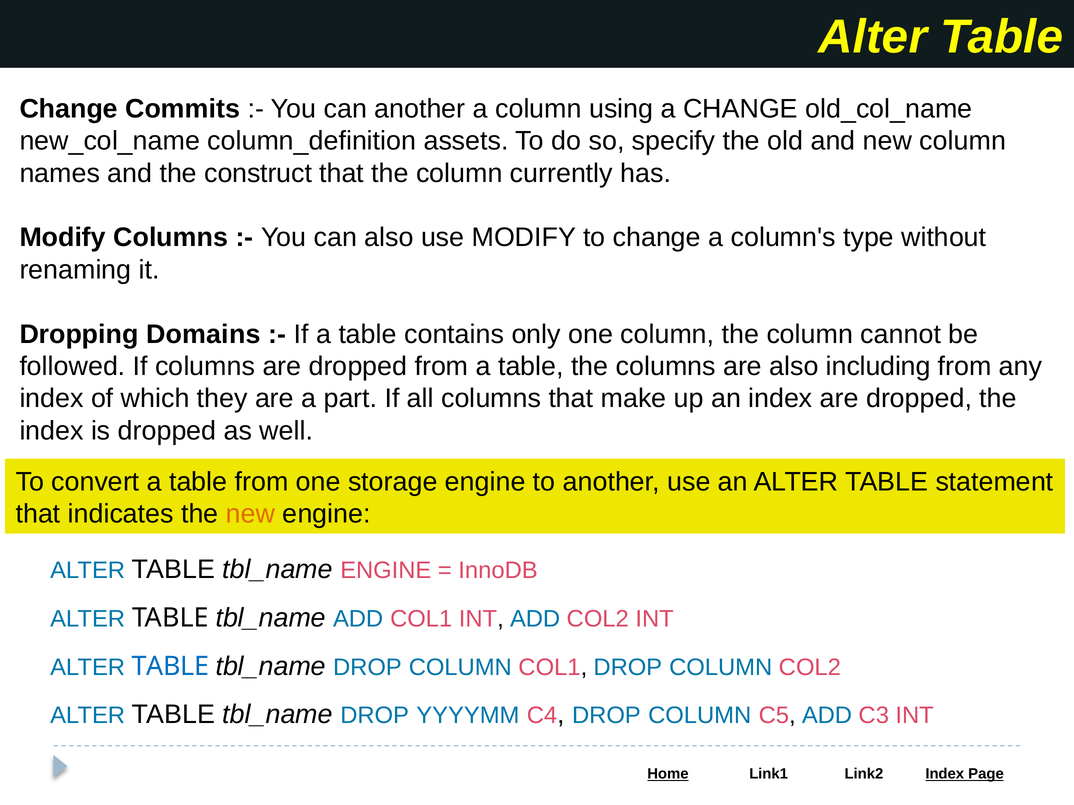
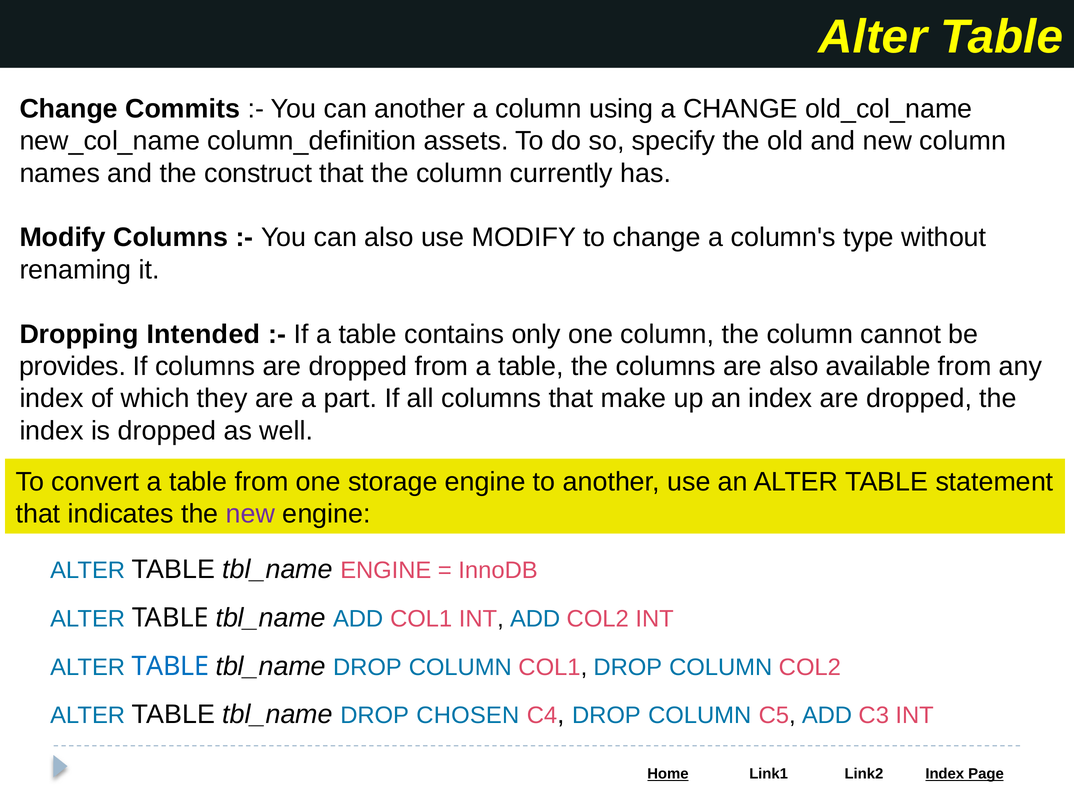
Domains: Domains -> Intended
followed: followed -> provides
including: including -> available
new at (250, 514) colour: orange -> purple
YYYYMM: YYYYMM -> CHOSEN
